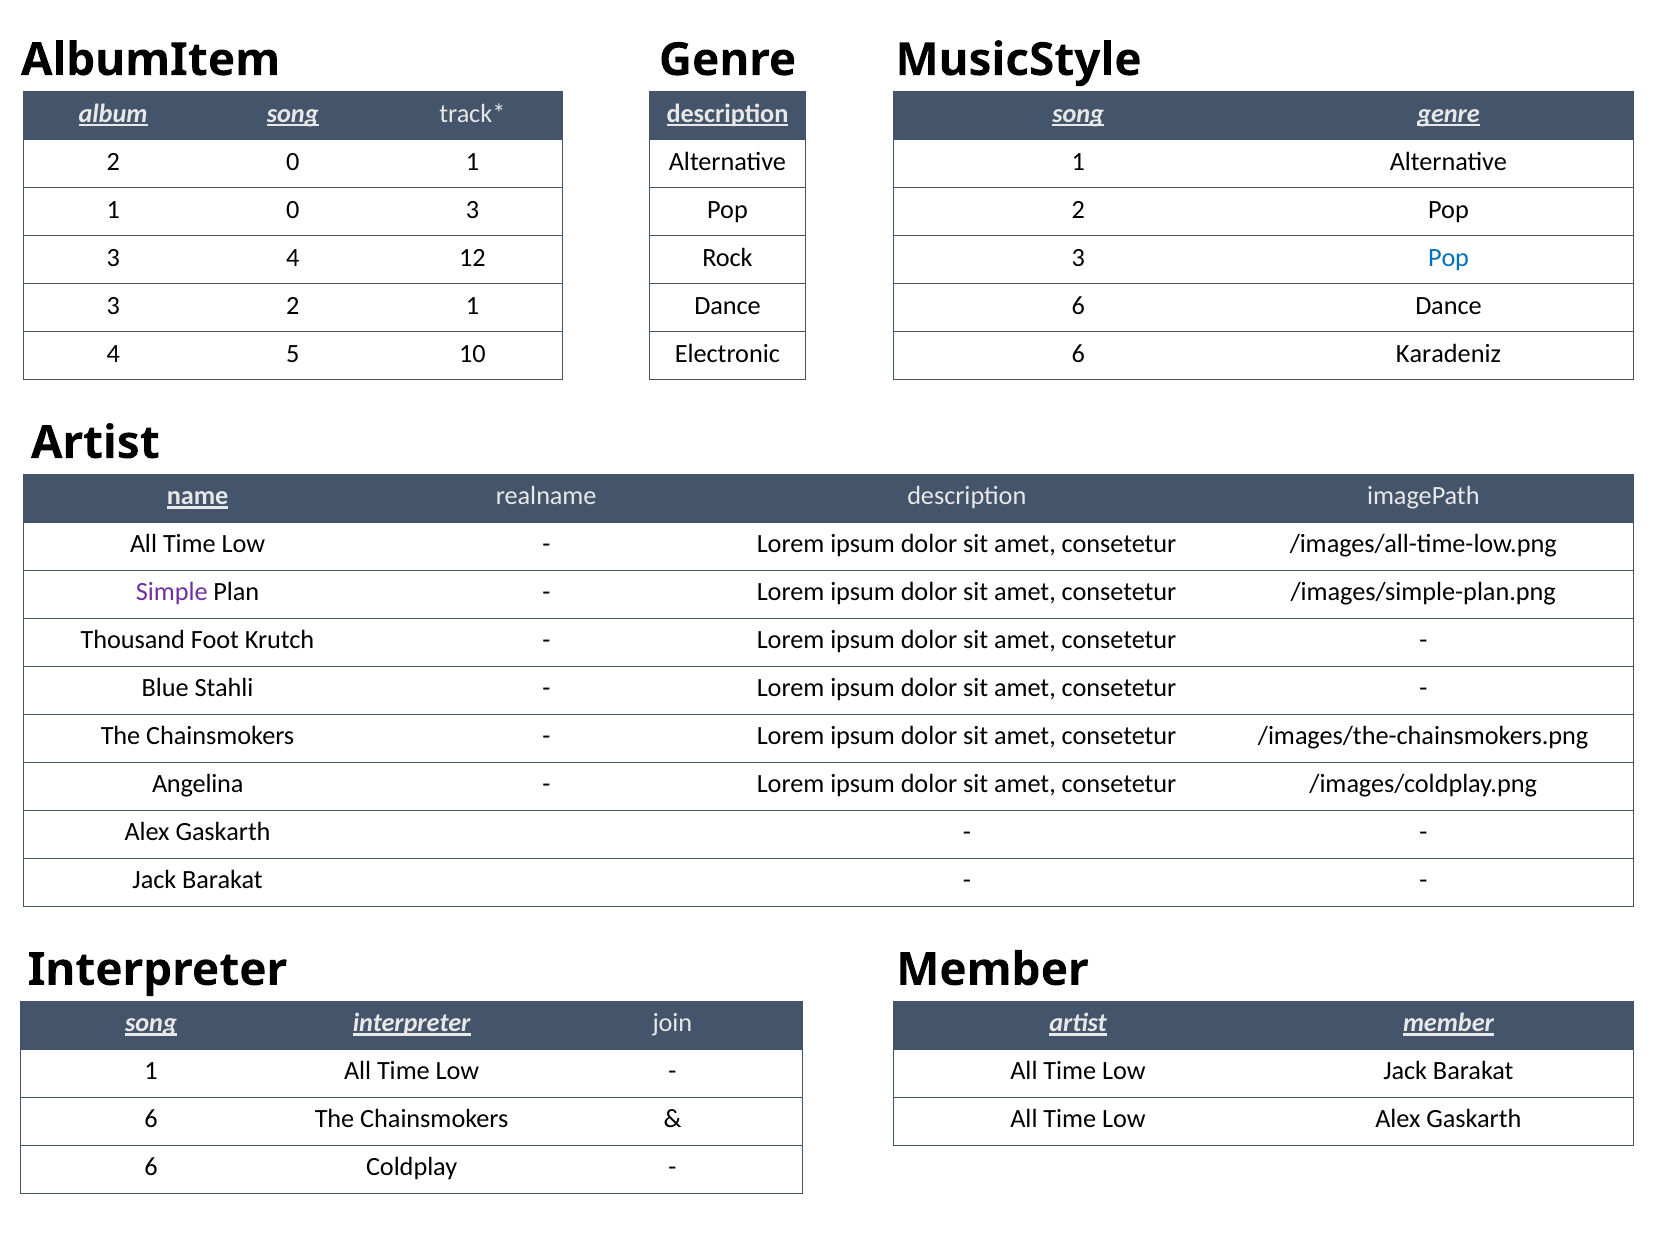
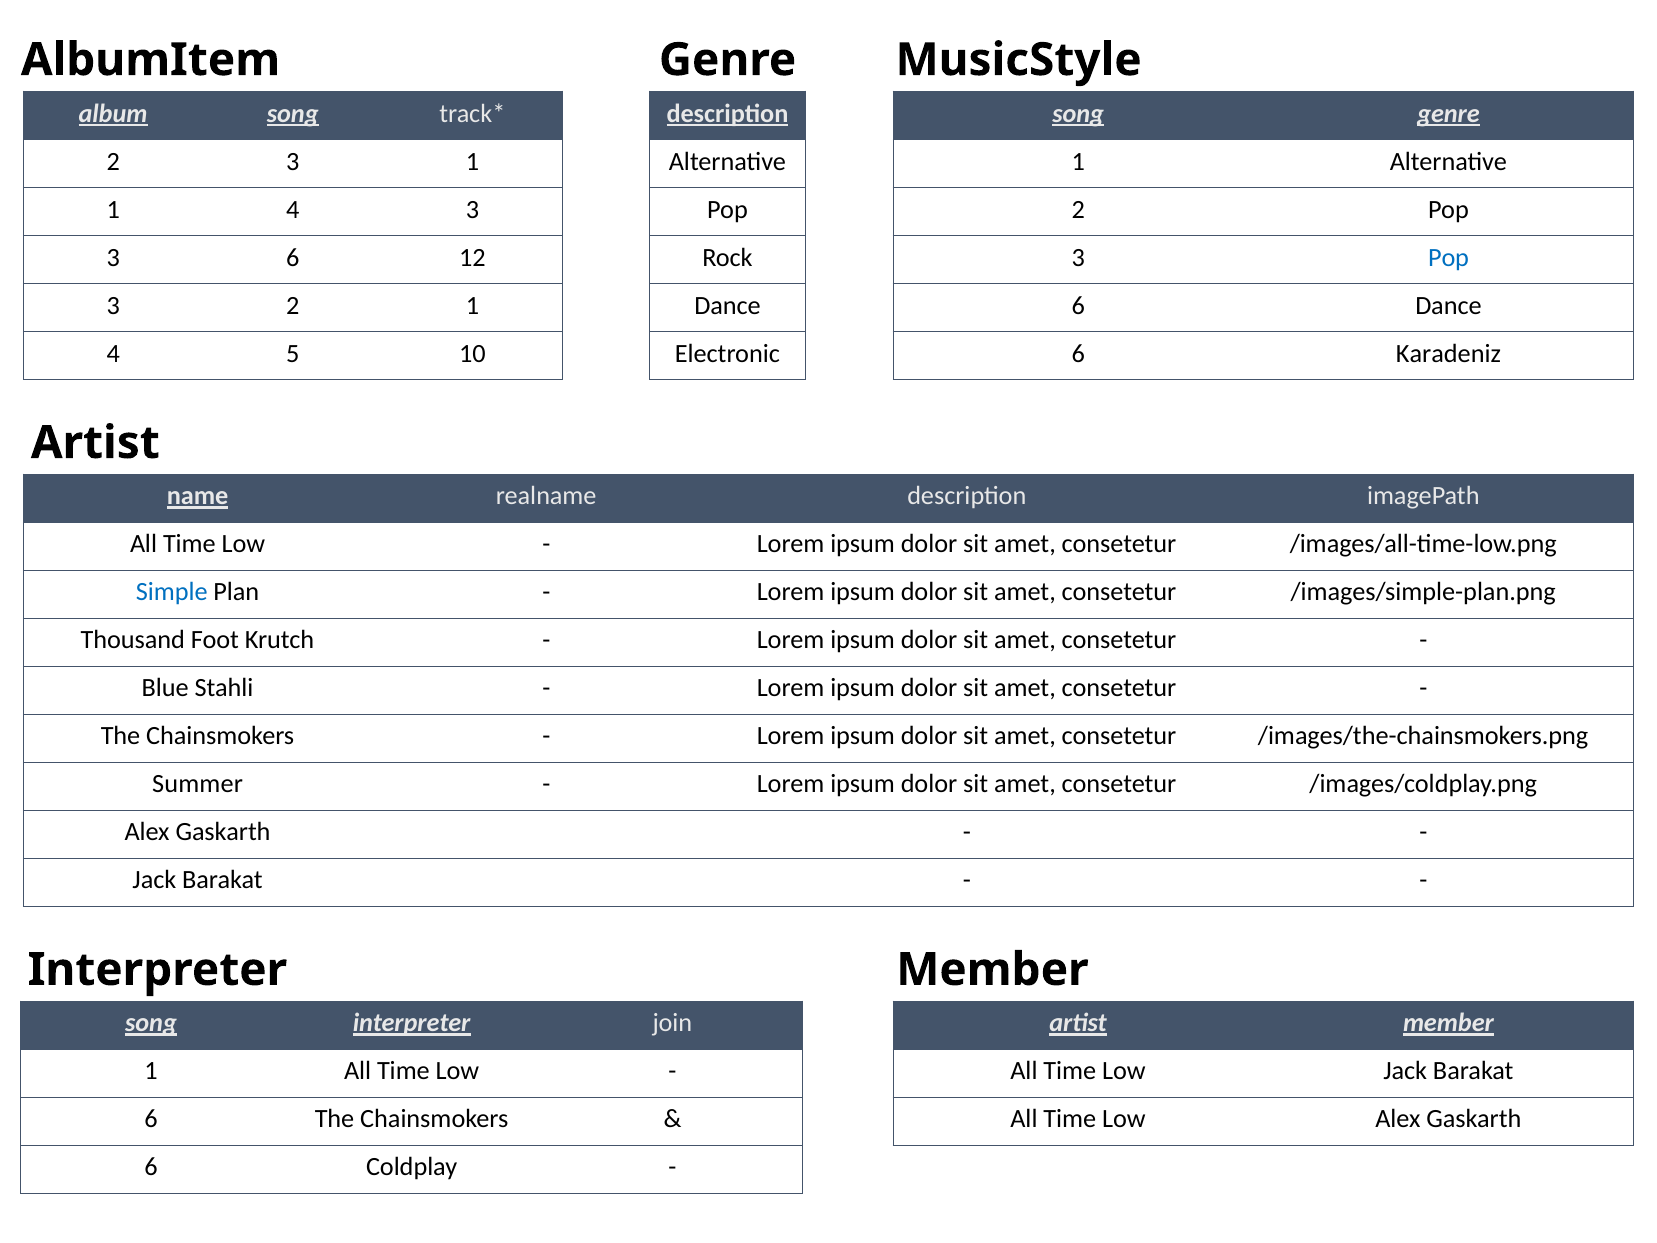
2 0: 0 -> 3
0 at (293, 209): 0 -> 4
3 4: 4 -> 6
Simple colour: purple -> blue
Angelina: Angelina -> Summer
